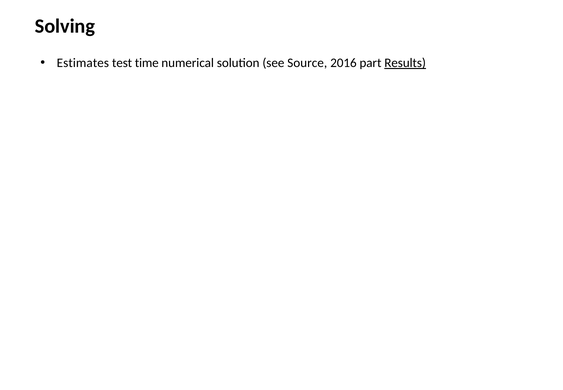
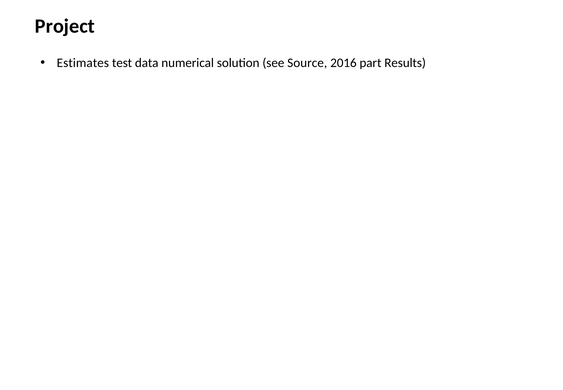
Solving: Solving -> Project
time: time -> data
Results underline: present -> none
